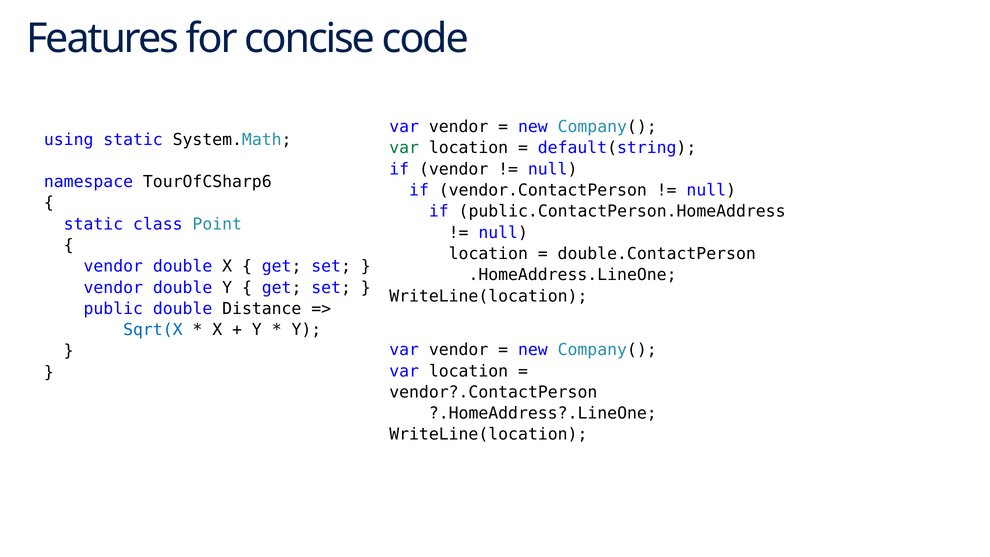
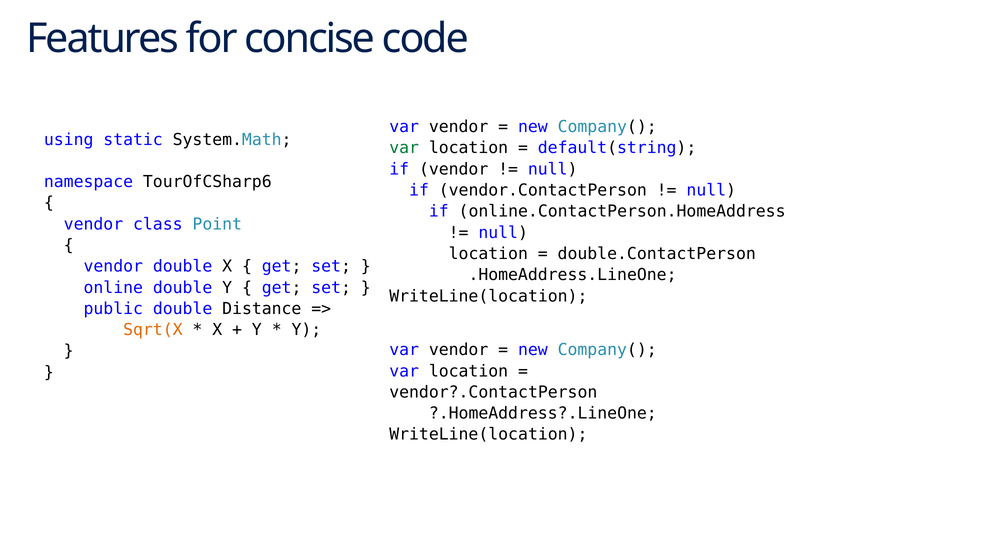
public.ContactPerson.HomeAddress: public.ContactPerson.HomeAddress -> online.ContactPerson.HomeAddress
static at (93, 224): static -> vendor
vendor at (113, 288): vendor -> online
Sqrt(X colour: blue -> orange
